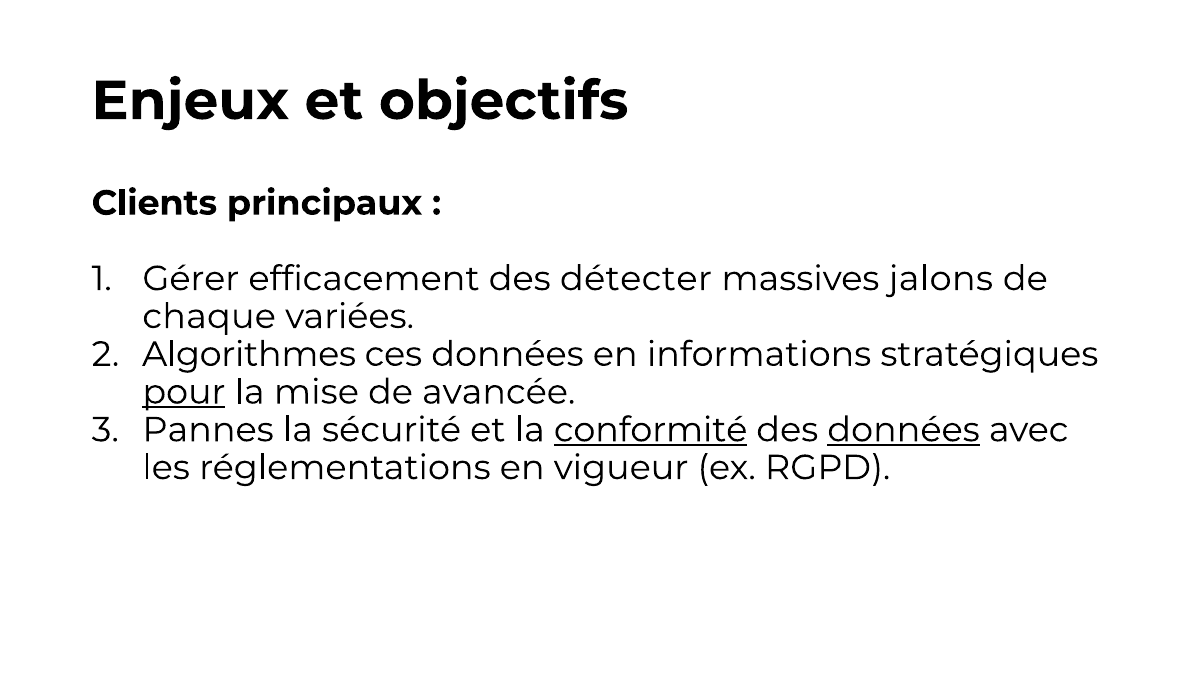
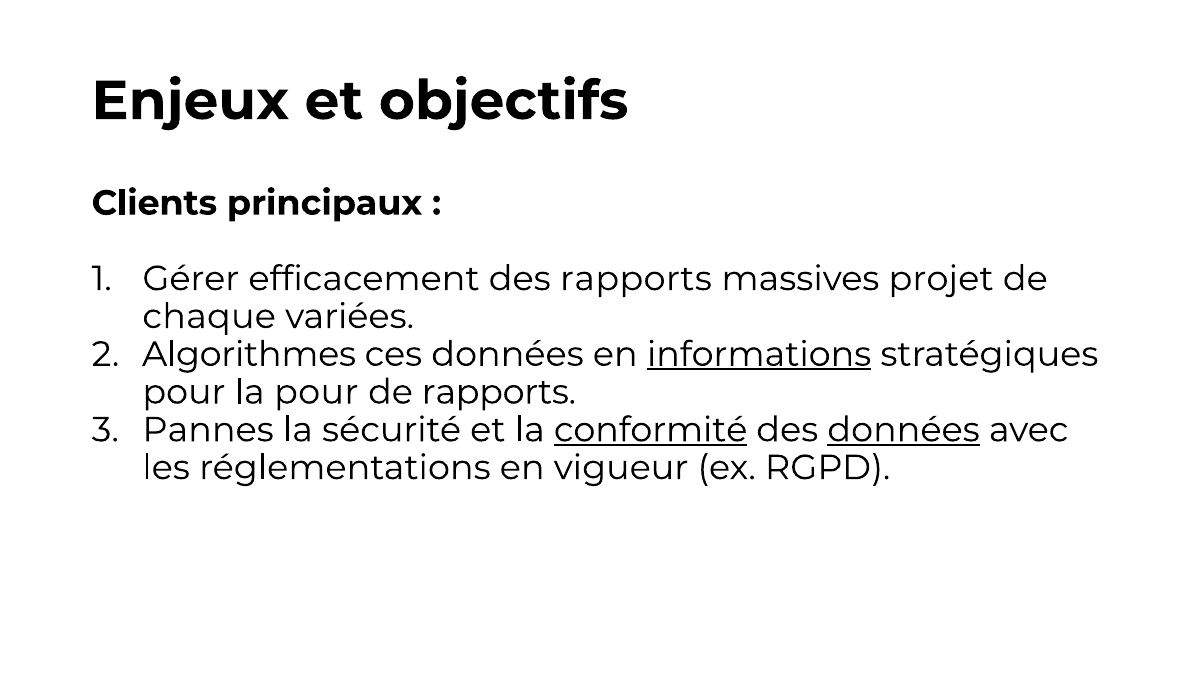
des détecter: détecter -> rapports
jalons: jalons -> projet
informations underline: none -> present
pour at (184, 392) underline: present -> none
la mise: mise -> pour
de avancée: avancée -> rapports
